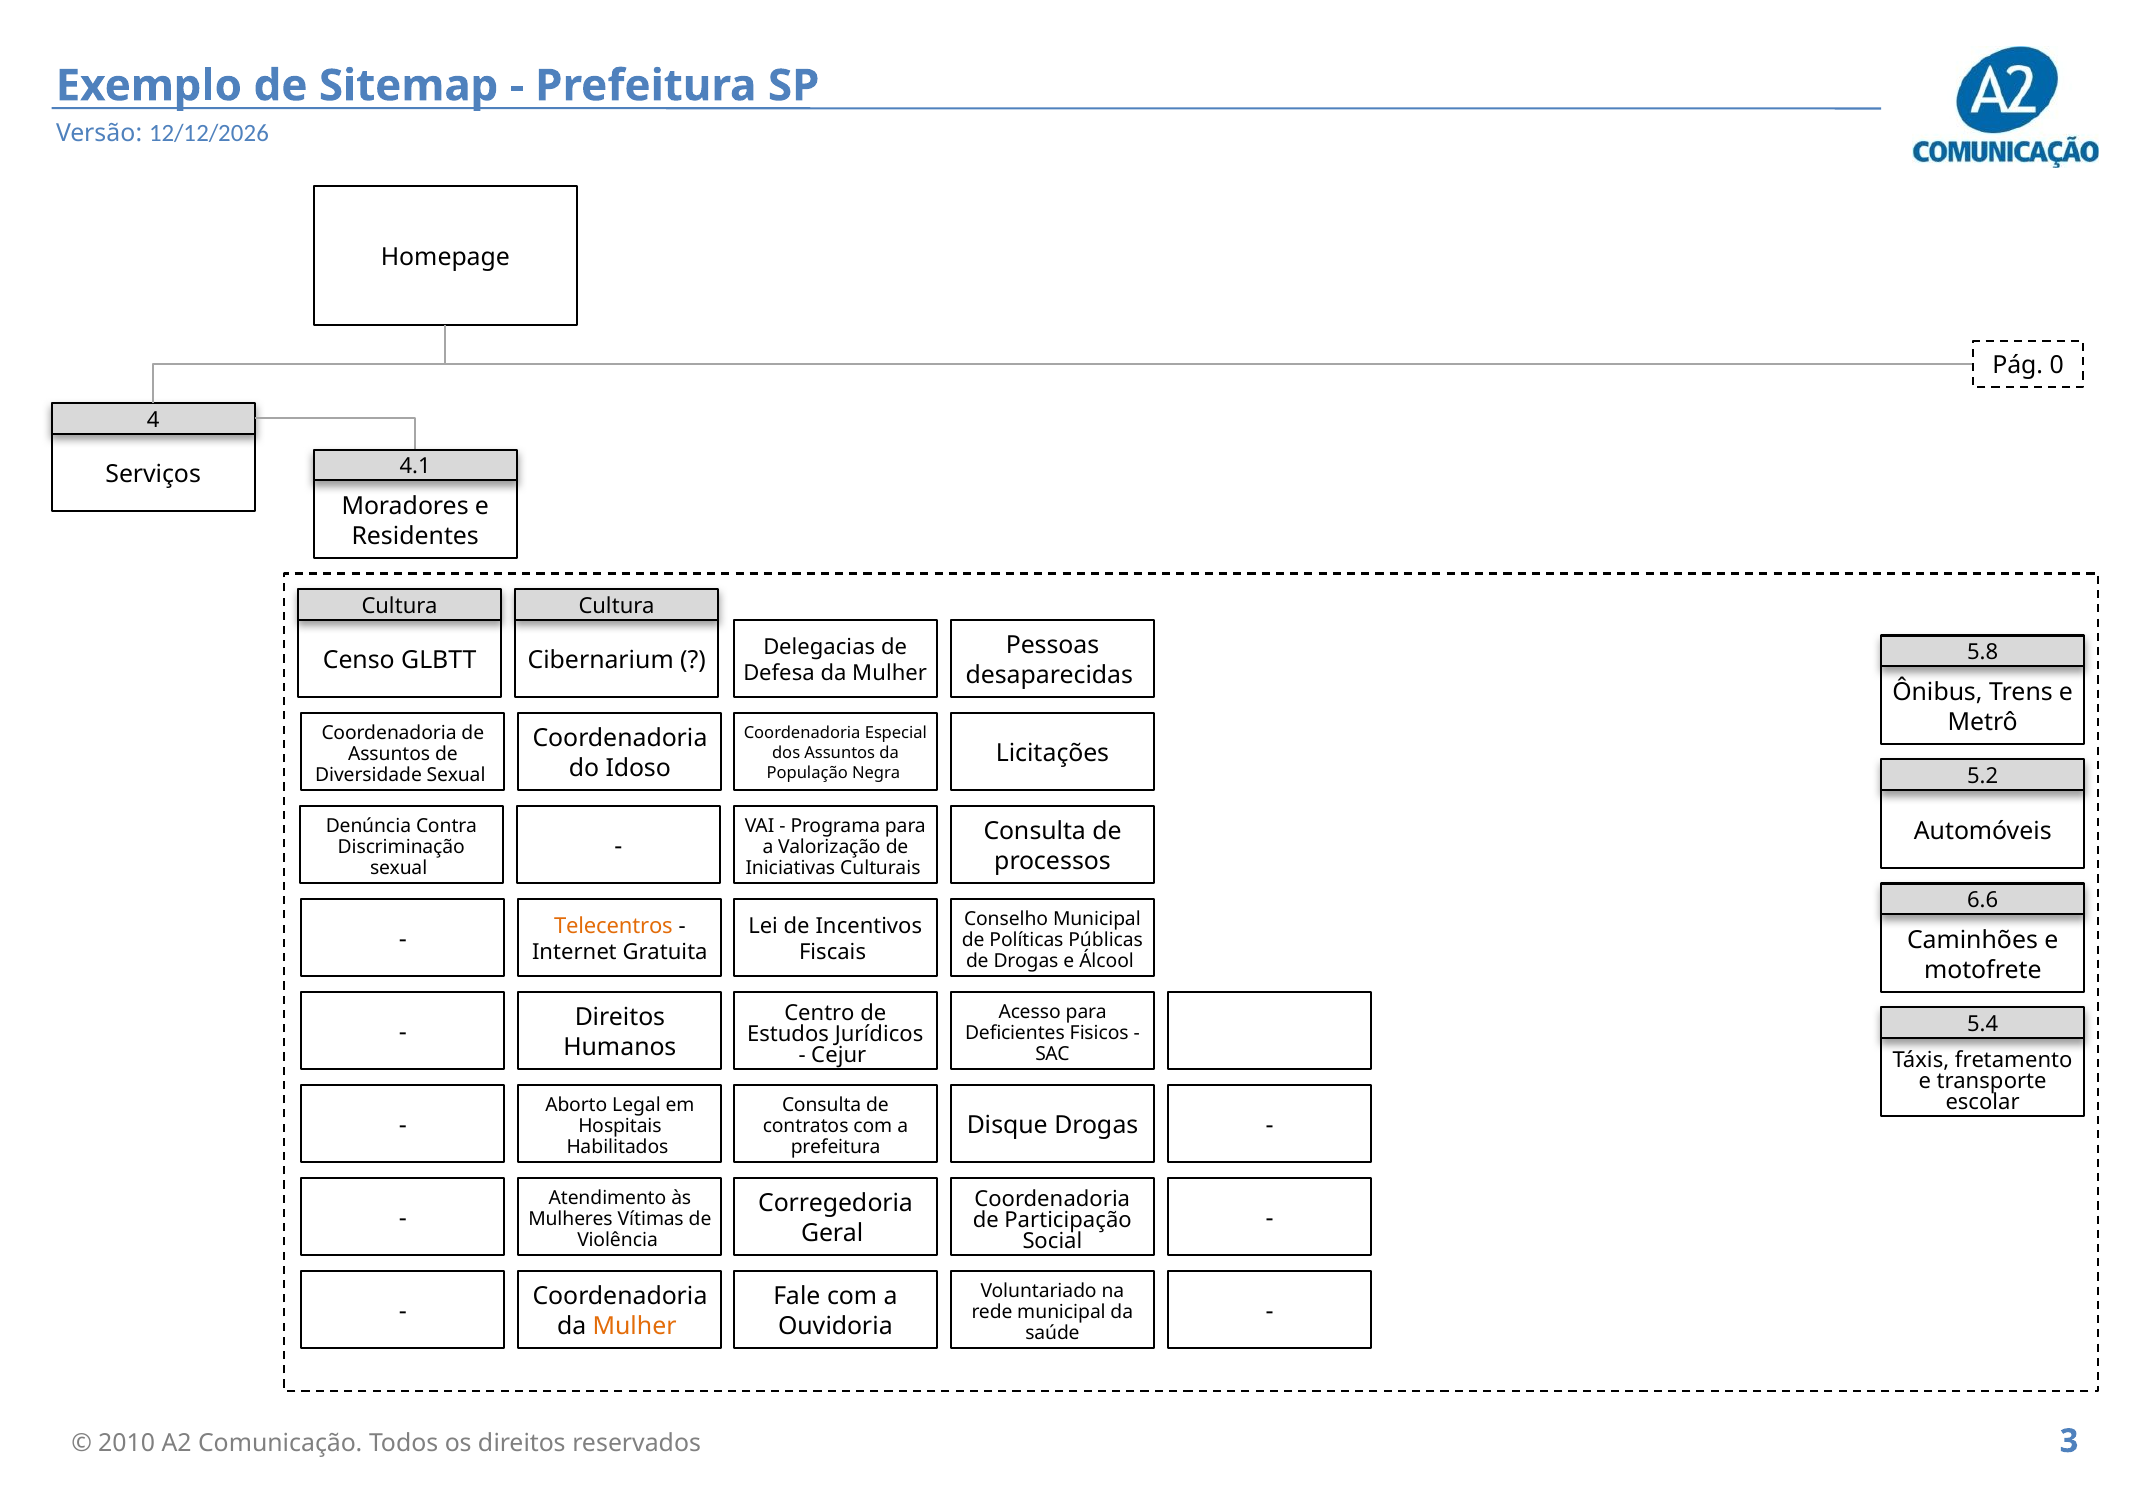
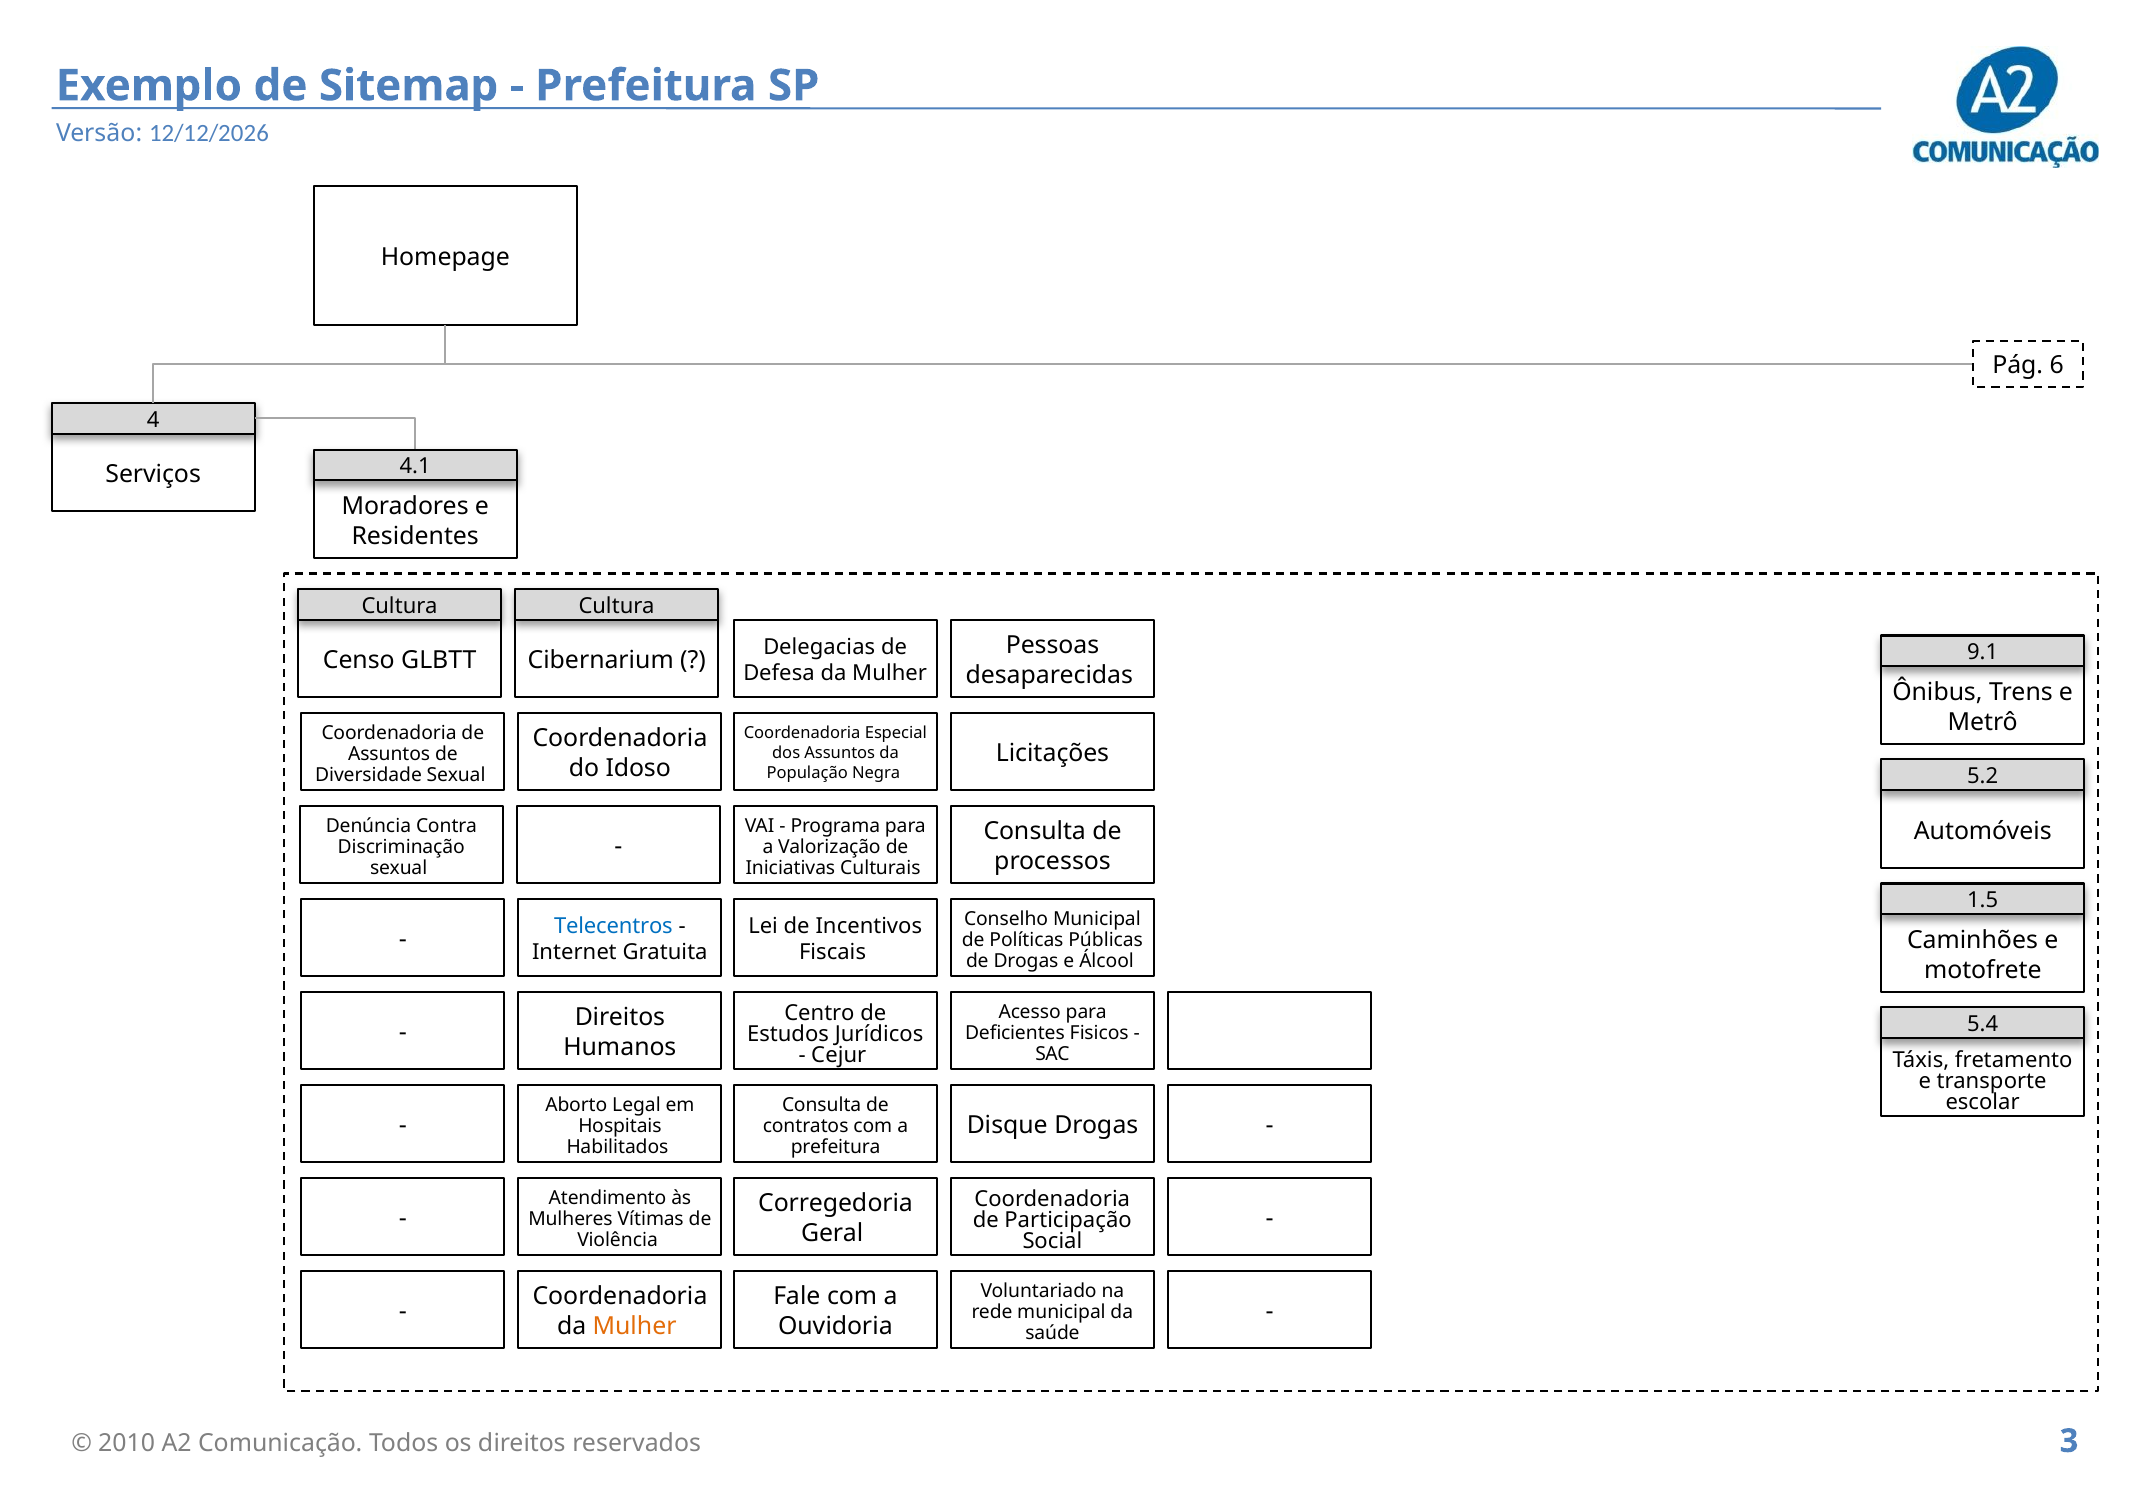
0: 0 -> 6
5.8: 5.8 -> 9.1
6.6: 6.6 -> 1.5
Telecentros colour: orange -> blue
